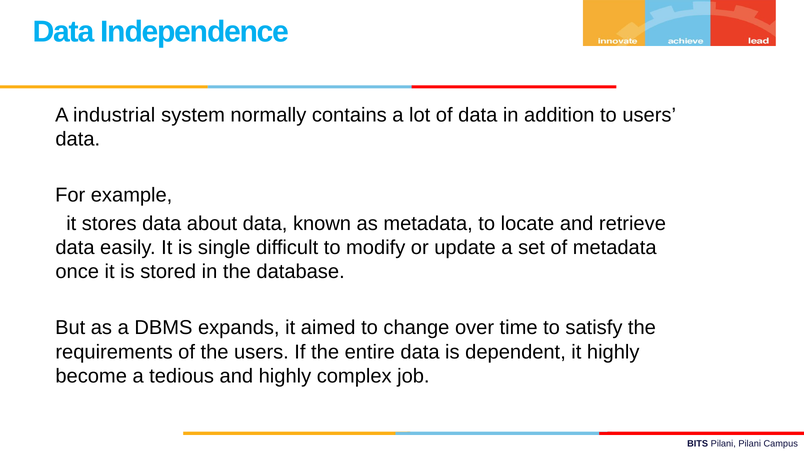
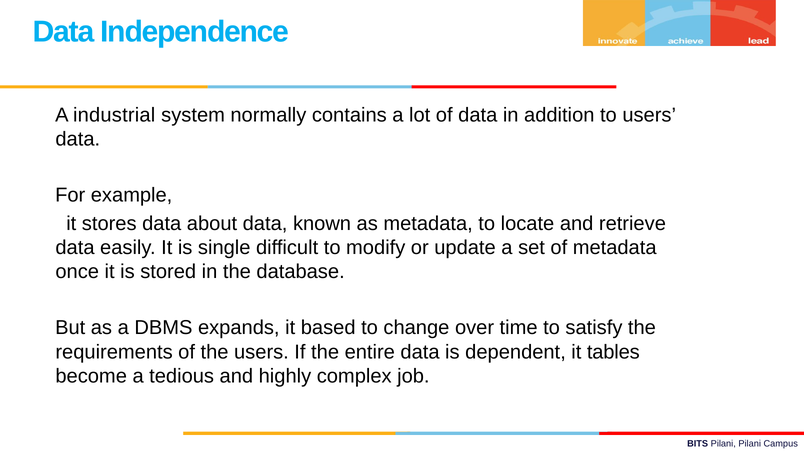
aimed: aimed -> based
it highly: highly -> tables
